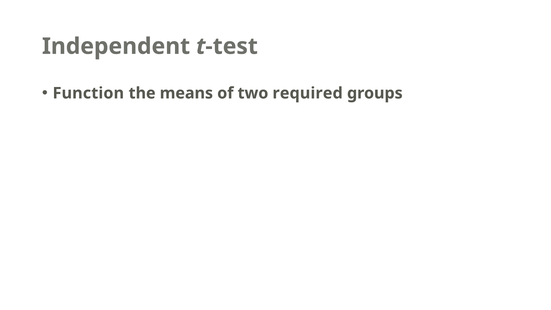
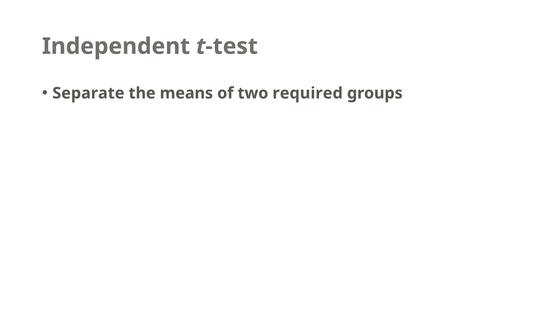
Function: Function -> Separate
